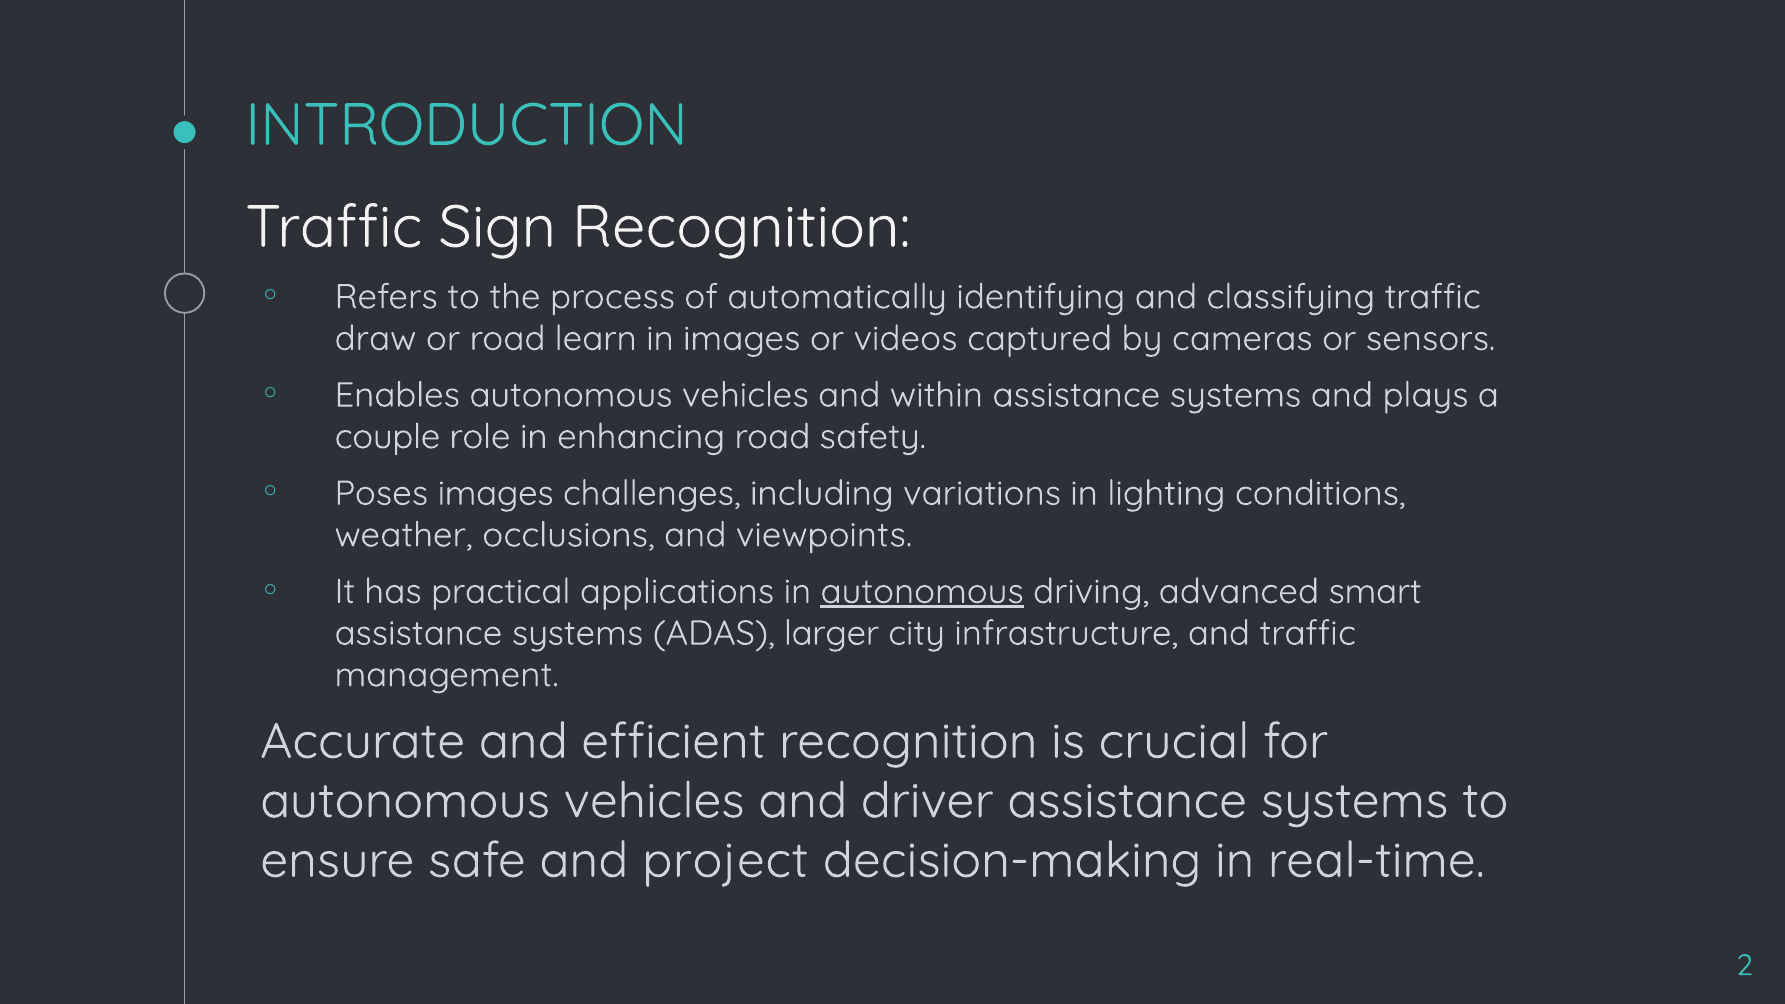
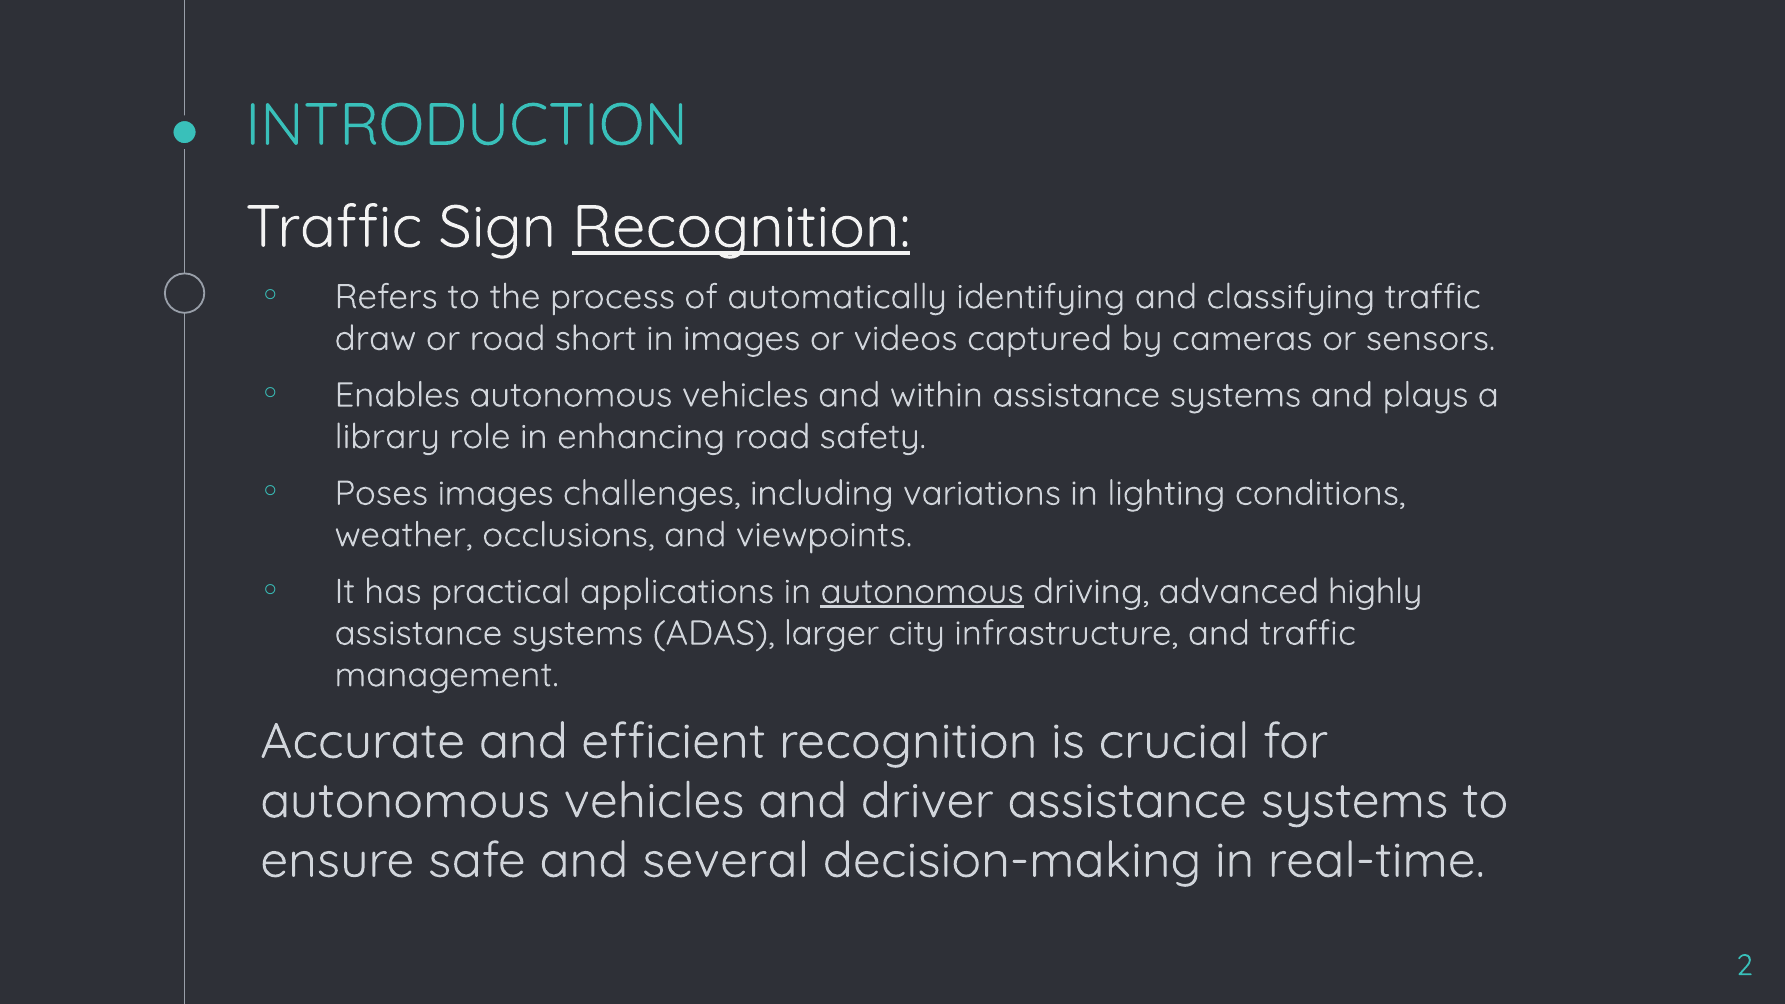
Recognition at (741, 227) underline: none -> present
learn: learn -> short
couple: couple -> library
smart: smart -> highly
project: project -> several
